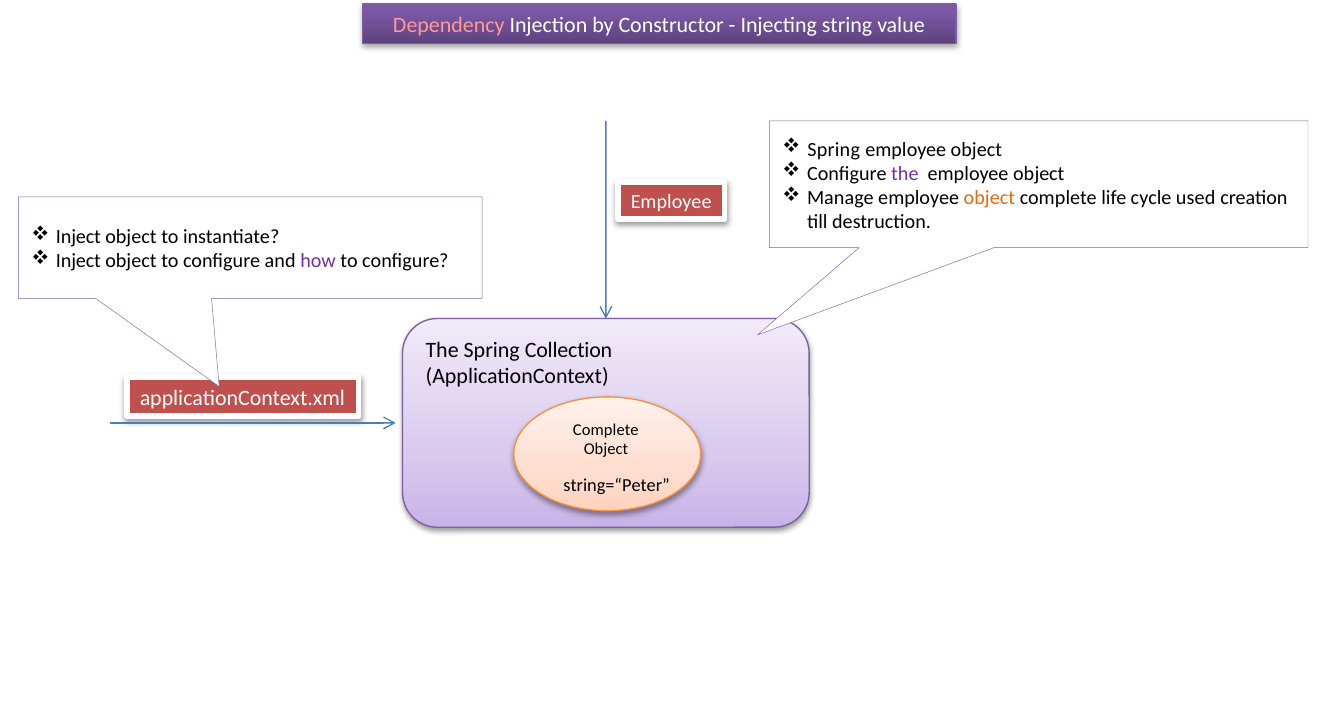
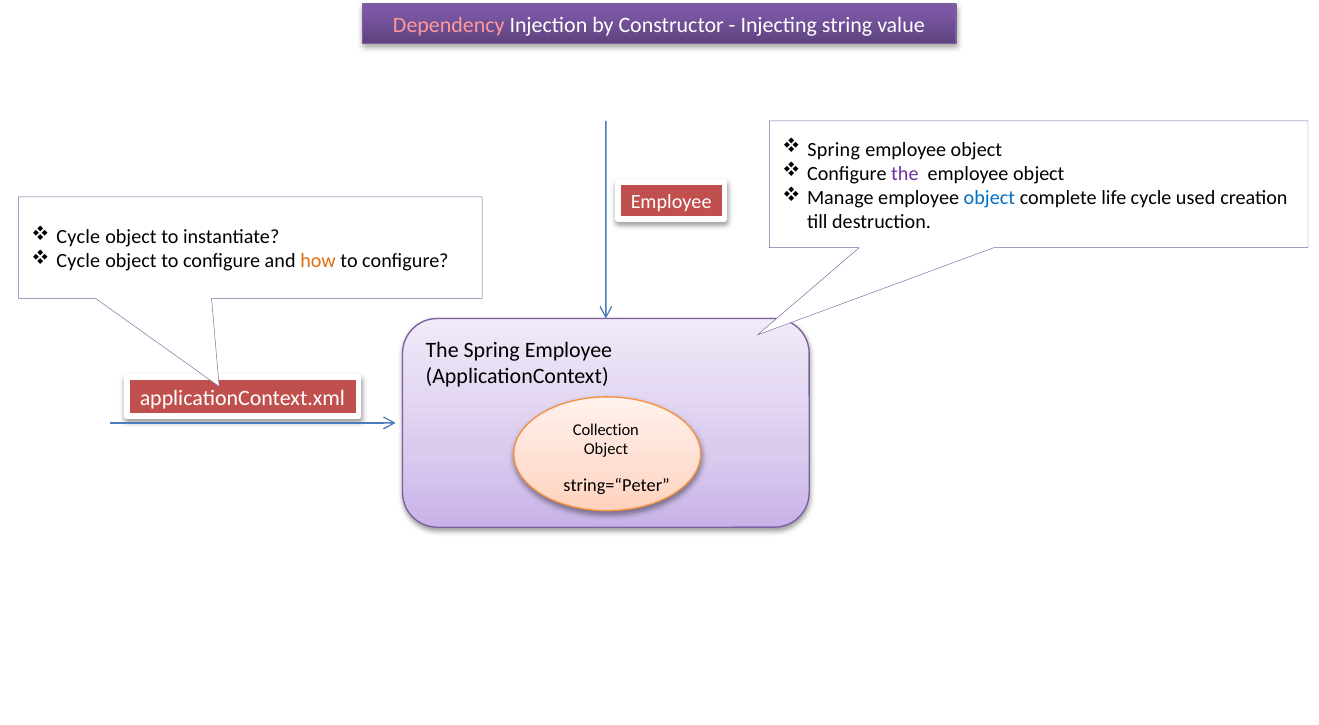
object at (989, 198) colour: orange -> blue
Inject at (78, 237): Inject -> Cycle
Inject at (78, 261): Inject -> Cycle
how colour: purple -> orange
Collection at (568, 350): Collection -> Employee
Complete at (606, 430): Complete -> Collection
